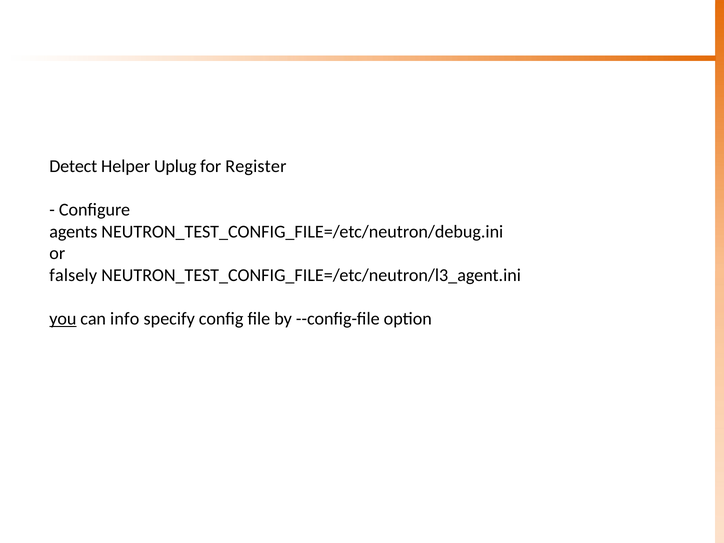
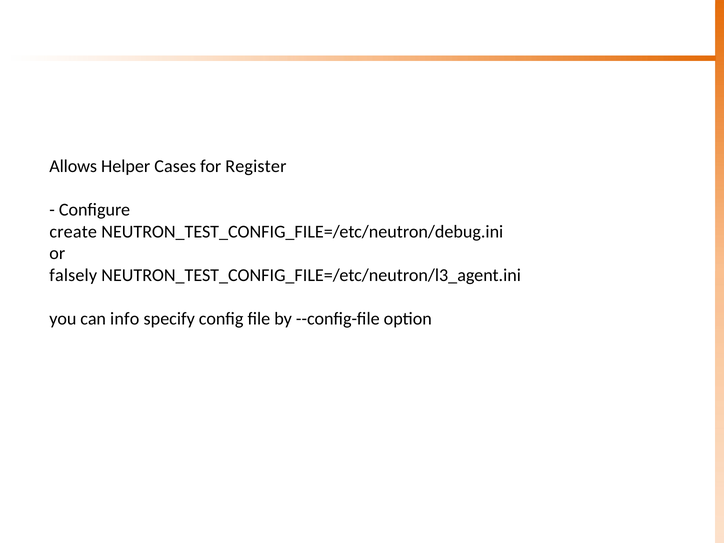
Detect: Detect -> Allows
Uplug: Uplug -> Cases
agents: agents -> create
you underline: present -> none
